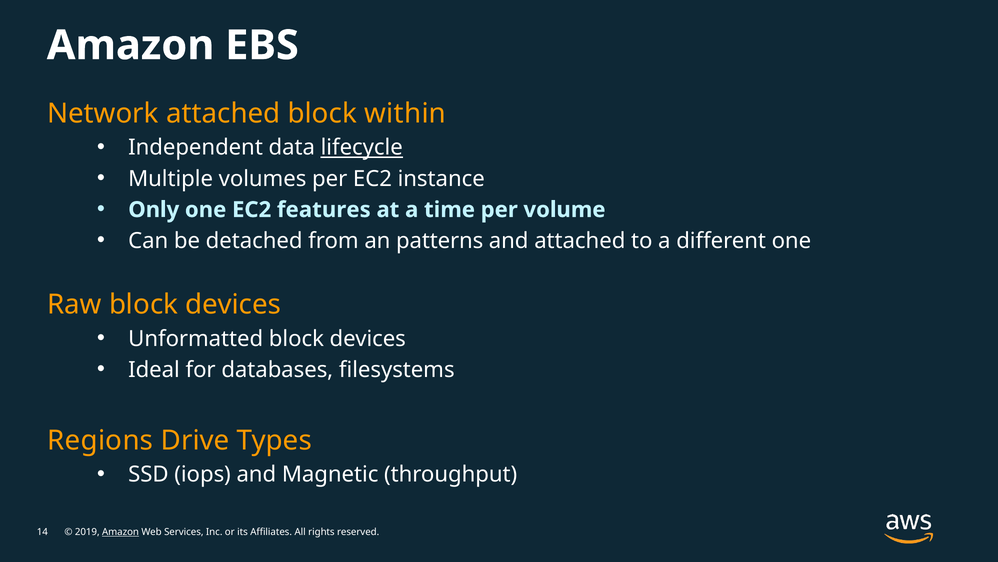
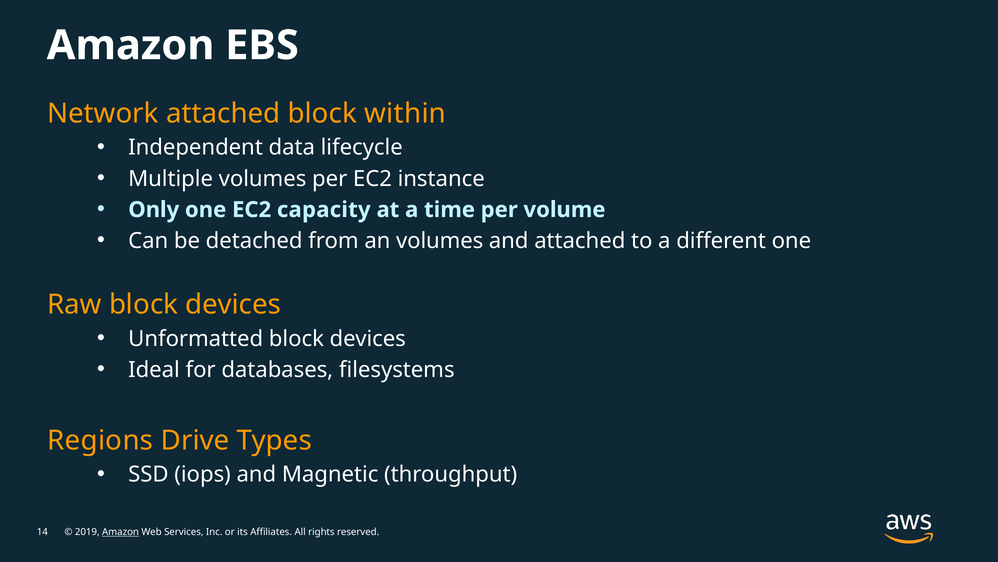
lifecycle underline: present -> none
features: features -> capacity
an patterns: patterns -> volumes
